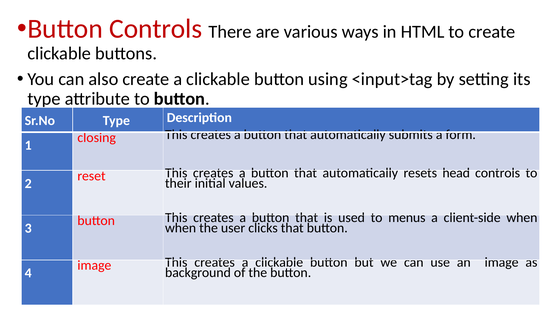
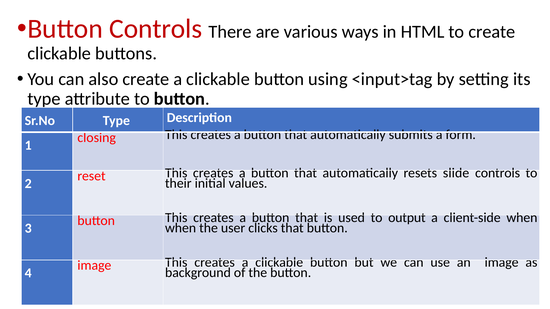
head: head -> slide
menus: menus -> output
